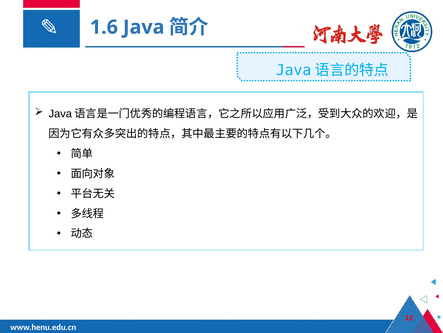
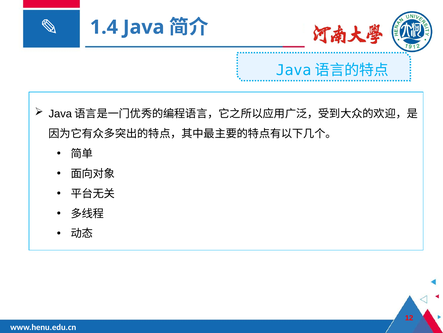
1.6: 1.6 -> 1.4
